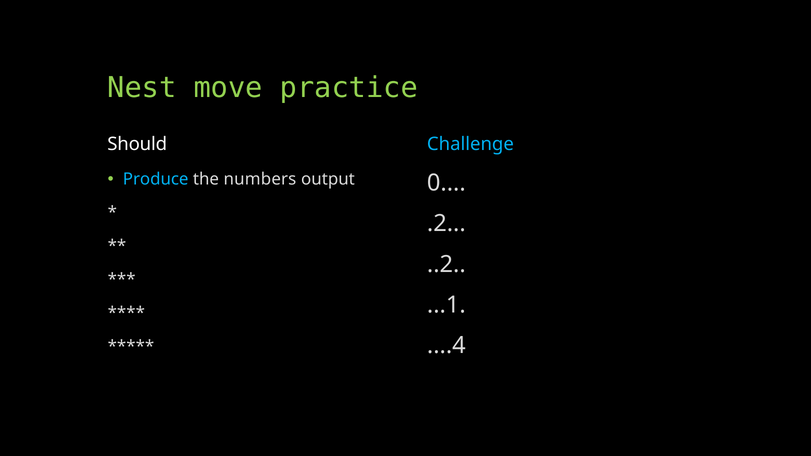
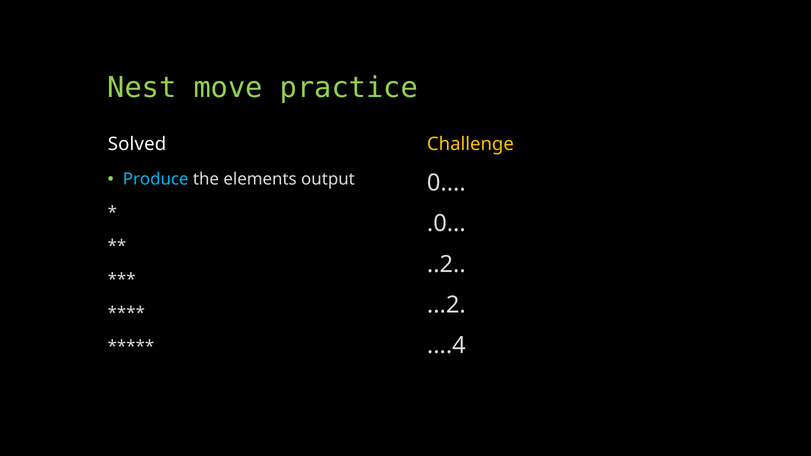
Should: Should -> Solved
Challenge colour: light blue -> yellow
numbers: numbers -> elements
.2: .2 -> .0
...1: ...1 -> ...2
